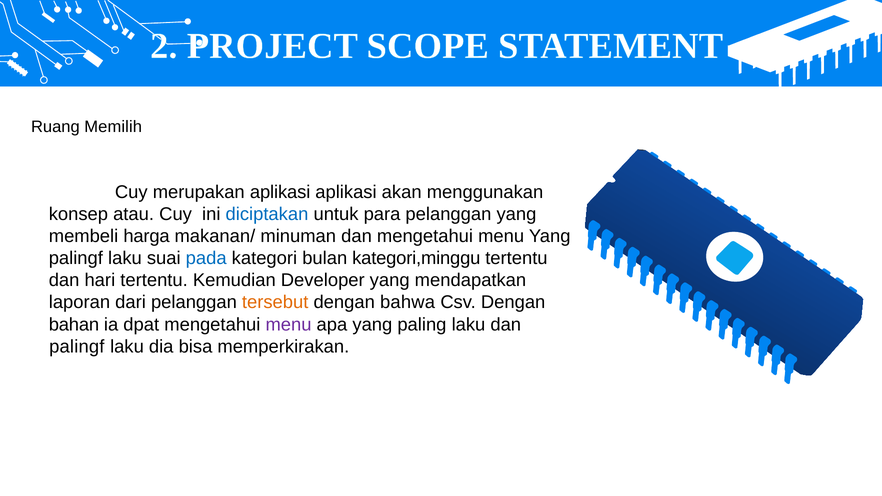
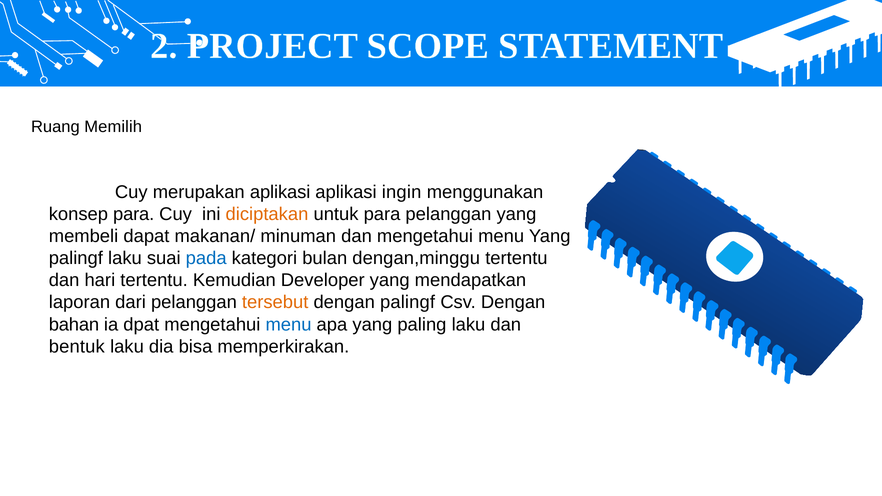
akan: akan -> ingin
konsep atau: atau -> para
diciptakan colour: blue -> orange
harga: harga -> dapat
kategori,minggu: kategori,minggu -> dengan,minggu
dengan bahwa: bahwa -> palingf
menu at (289, 325) colour: purple -> blue
palingf at (77, 347): palingf -> bentuk
